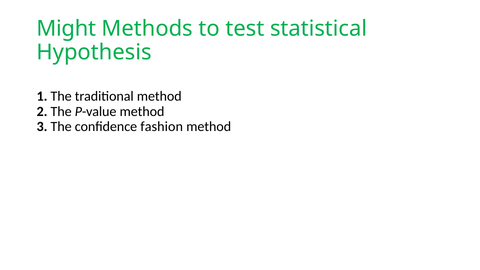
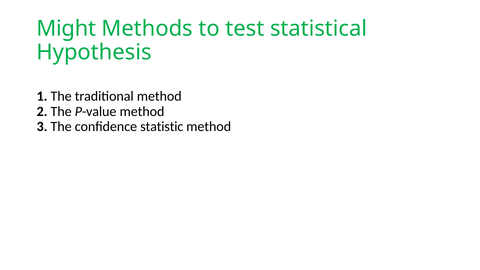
fashion: fashion -> statistic
